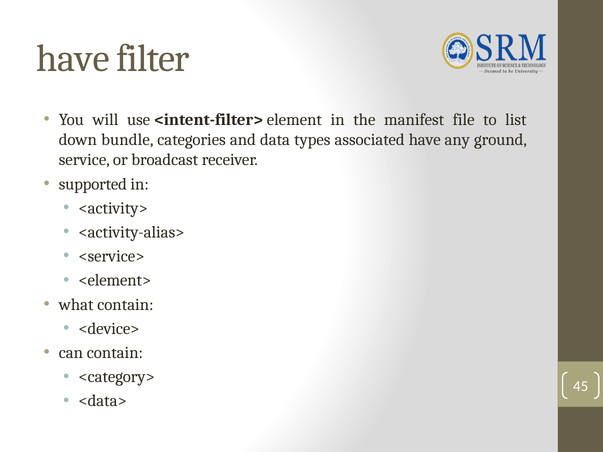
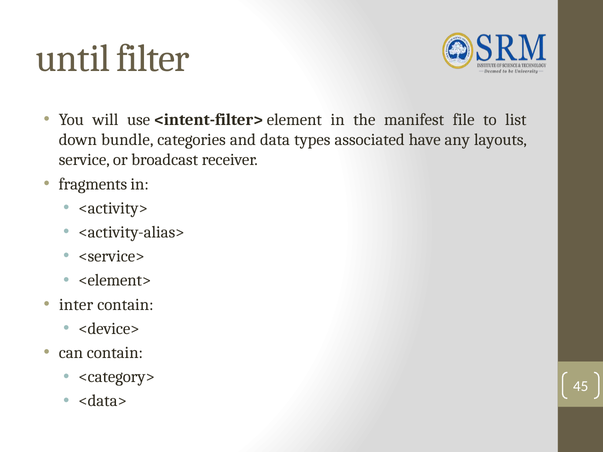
have at (73, 58): have -> until
ground: ground -> layouts
supported: supported -> fragments
what: what -> inter
